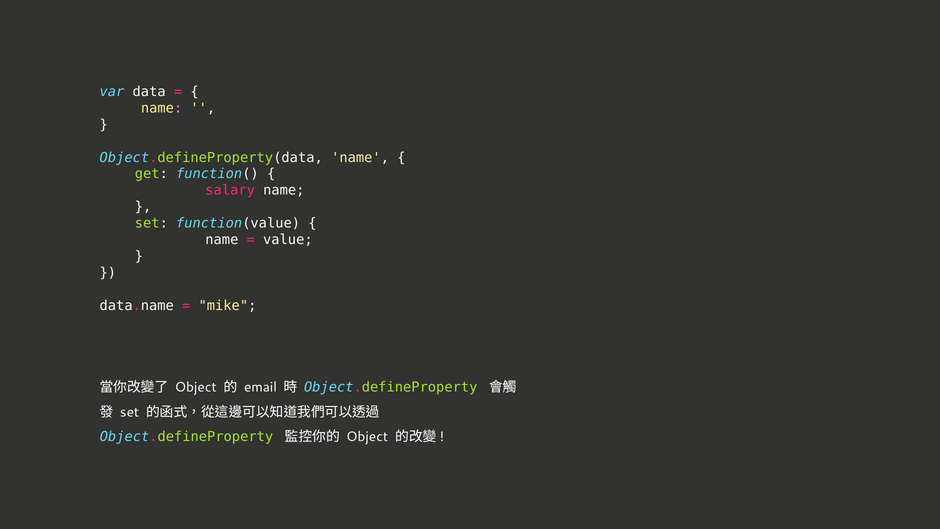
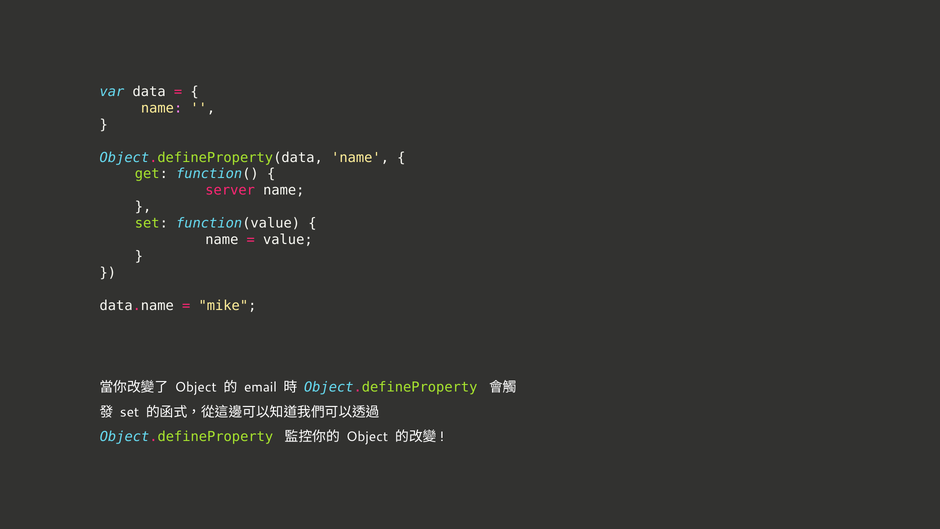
salary: salary -> server
